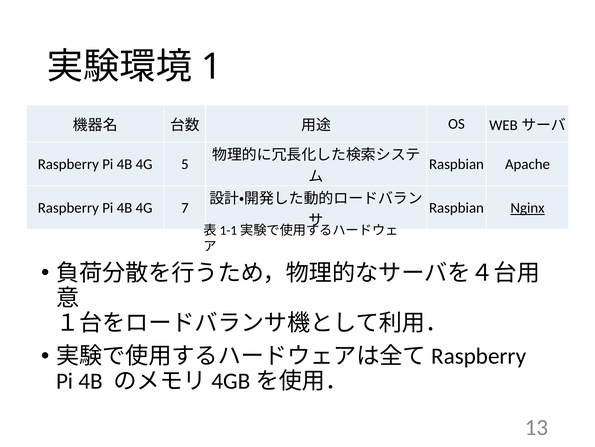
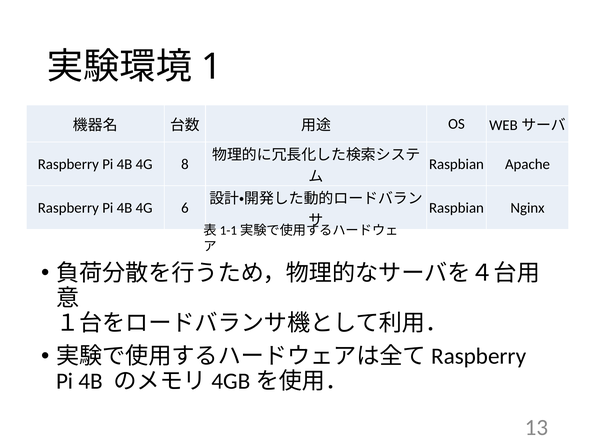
5: 5 -> 8
7: 7 -> 6
Nginx underline: present -> none
